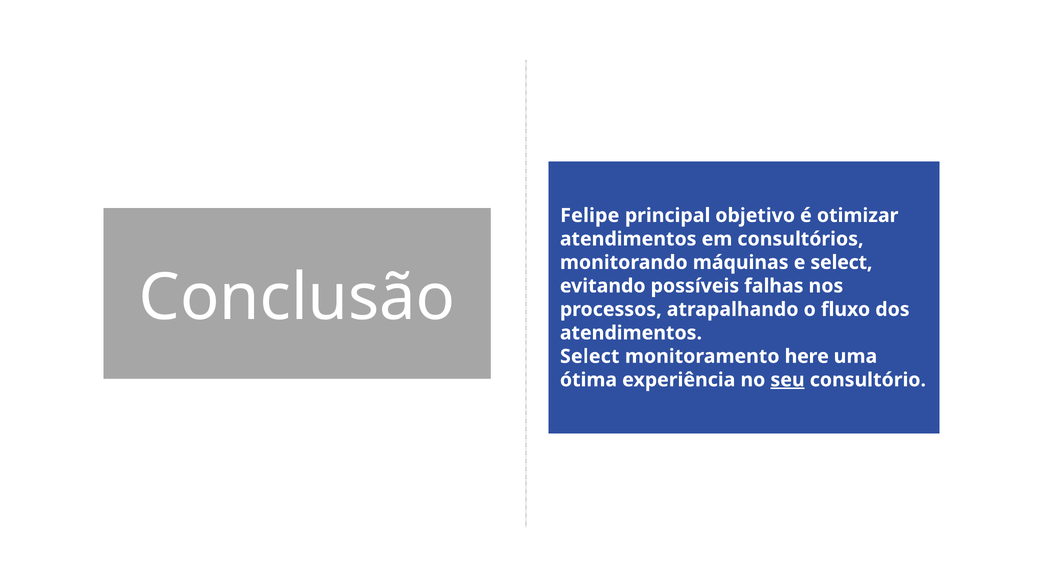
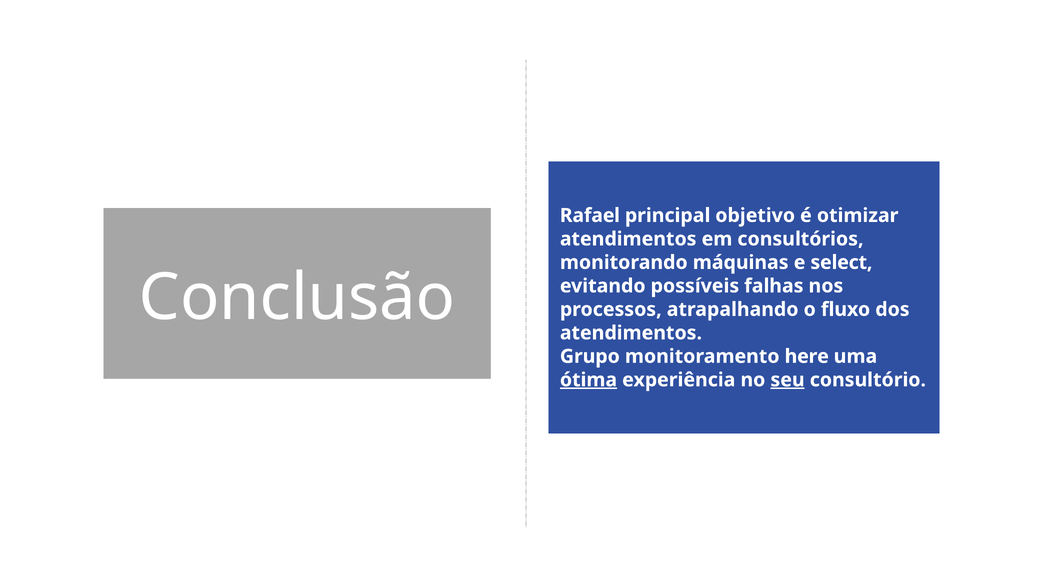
Felipe: Felipe -> Rafael
Select at (590, 356): Select -> Grupo
ótima underline: none -> present
